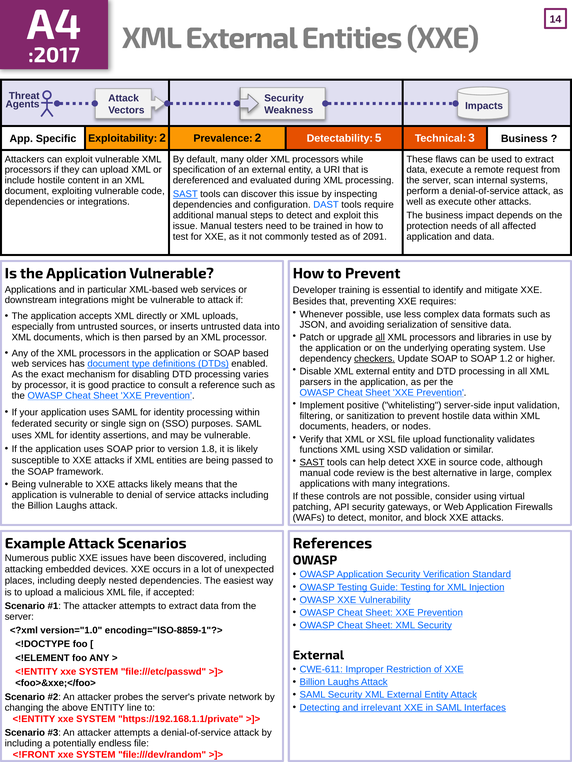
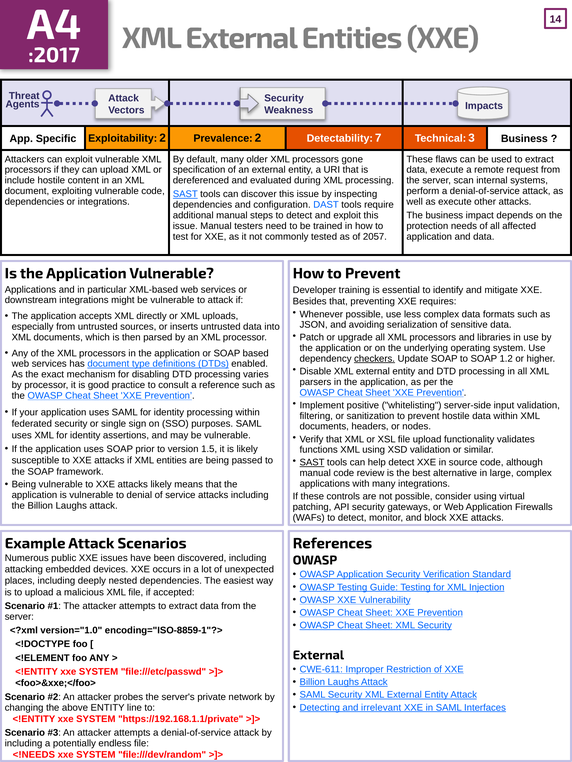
5: 5 -> 7
while: while -> gone
2091: 2091 -> 2057
all at (380, 338) underline: present -> none
1.8: 1.8 -> 1.5
<!FRONT: <!FRONT -> <!NEEDS
